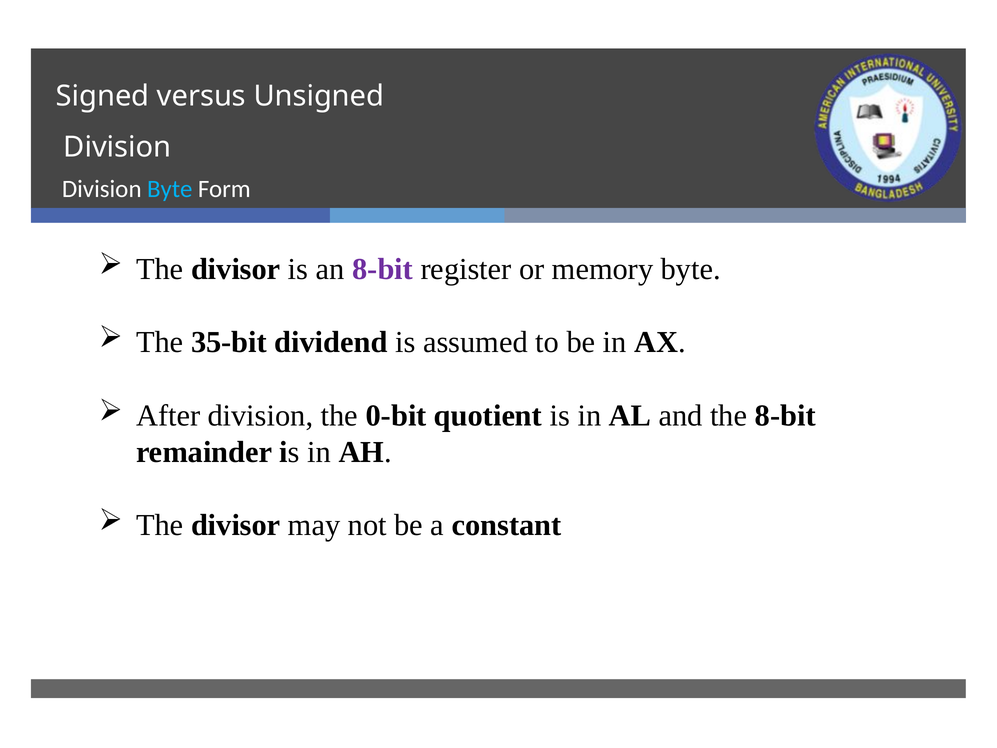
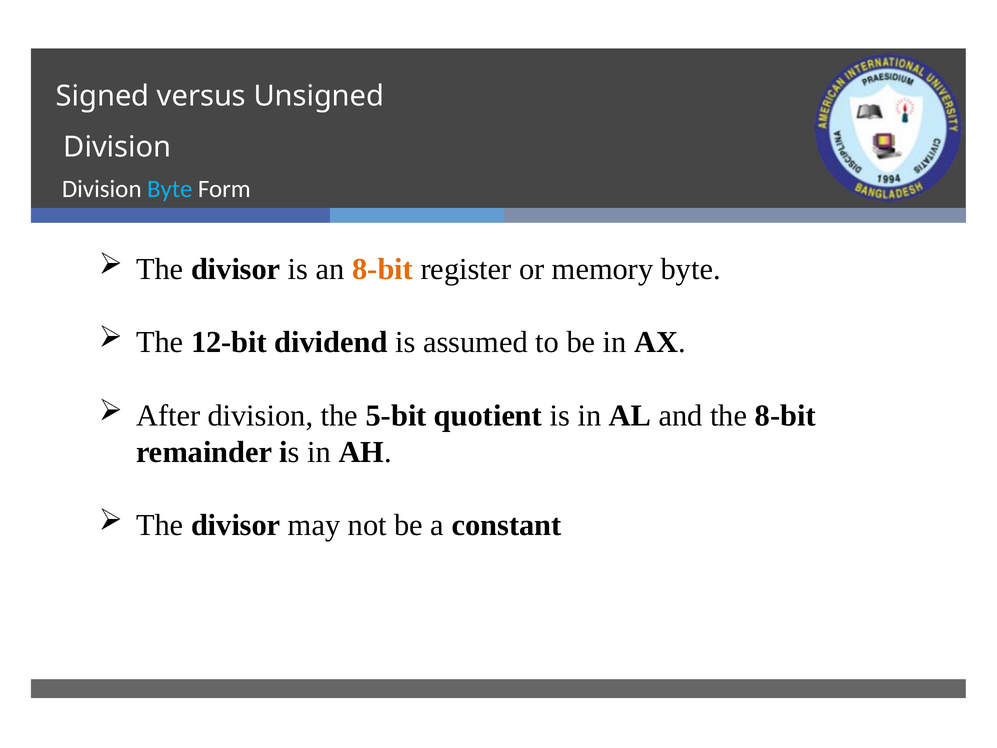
8-bit at (383, 269) colour: purple -> orange
35-bit: 35-bit -> 12-bit
0-bit: 0-bit -> 5-bit
